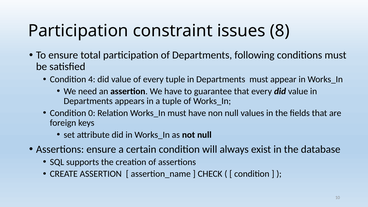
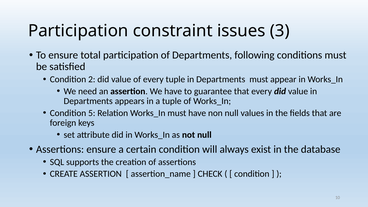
8: 8 -> 3
4: 4 -> 2
0: 0 -> 5
